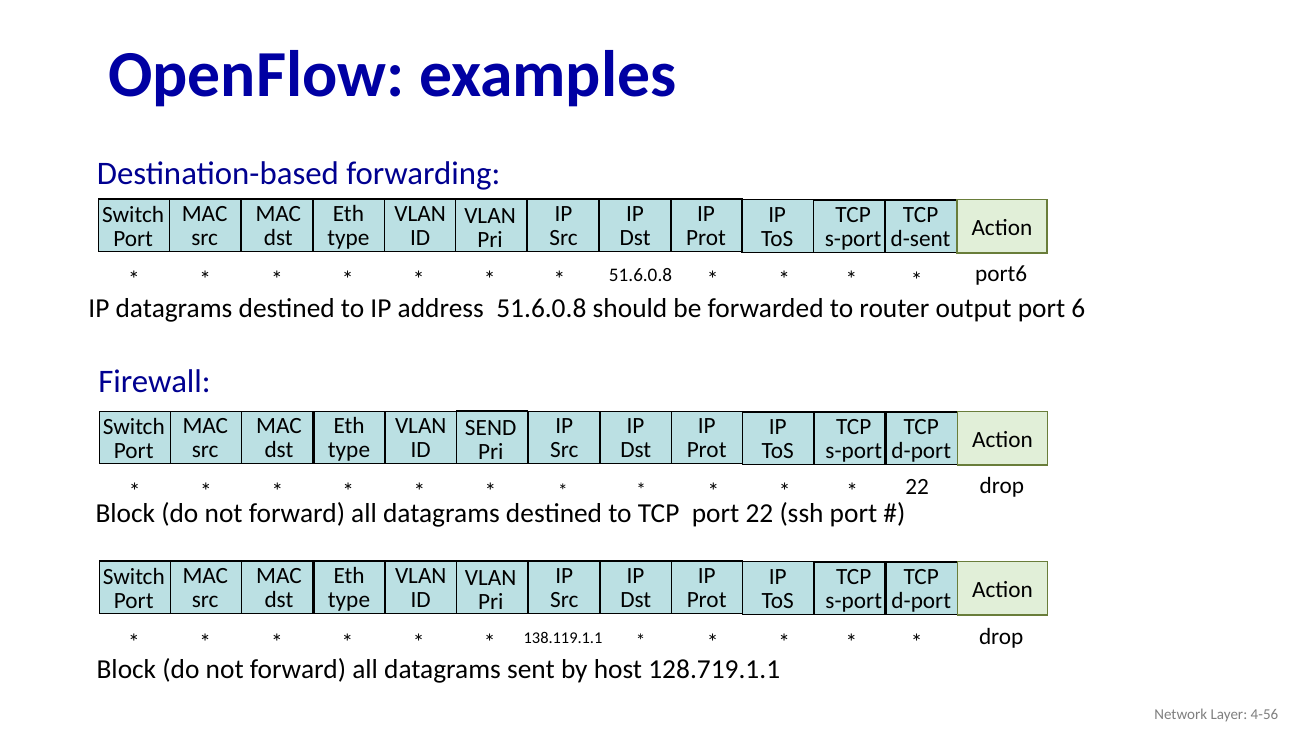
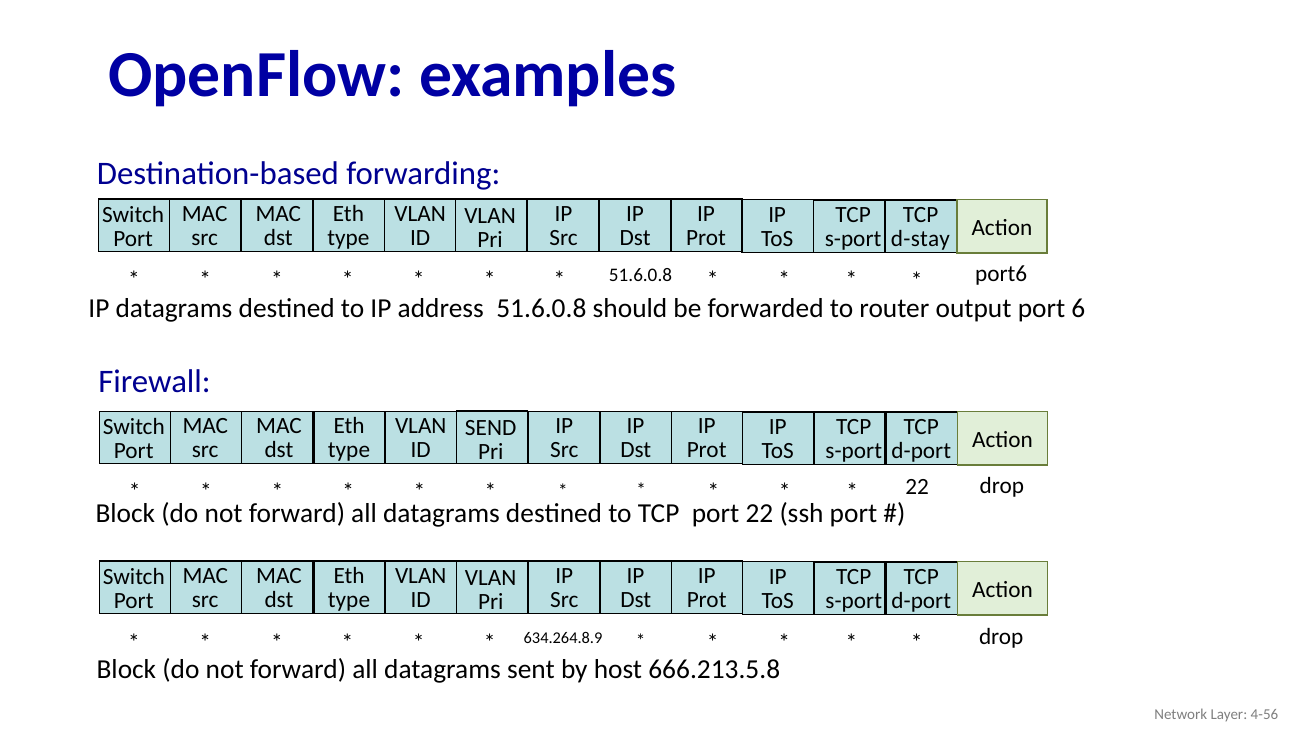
d-sent: d-sent -> d-stay
138.119.1.1: 138.119.1.1 -> 634.264.8.9
128.719.1.1: 128.719.1.1 -> 666.213.5.8
